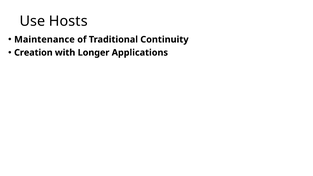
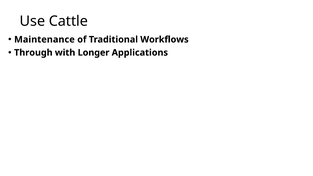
Hosts: Hosts -> Cattle
Continuity: Continuity -> Workflows
Creation: Creation -> Through
